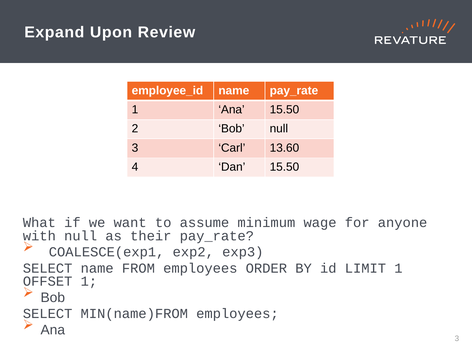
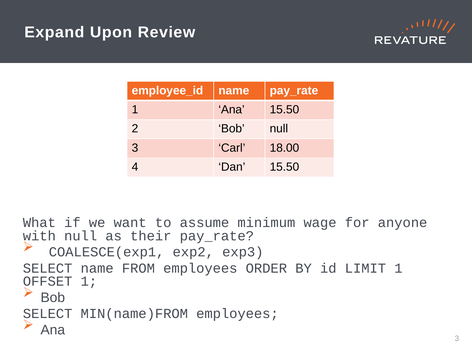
13.60: 13.60 -> 18.00
